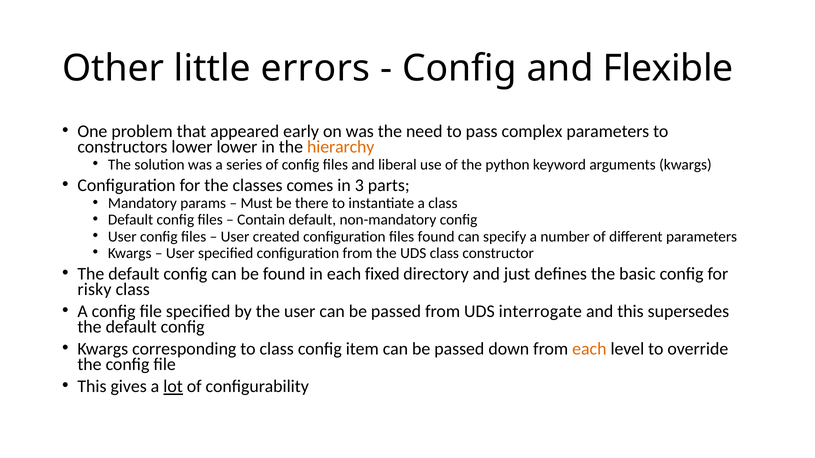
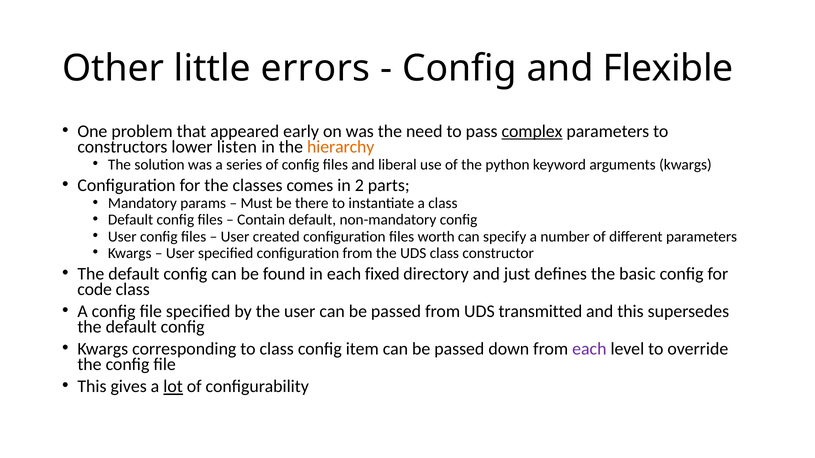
complex underline: none -> present
lower lower: lower -> listen
3: 3 -> 2
files found: found -> worth
risky: risky -> code
interrogate: interrogate -> transmitted
each at (589, 349) colour: orange -> purple
